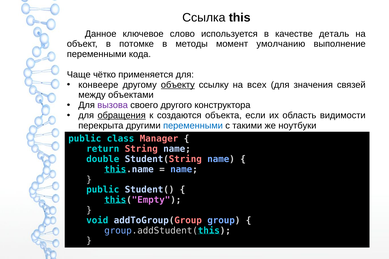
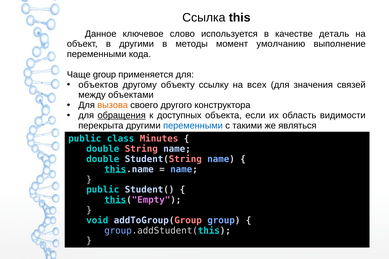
в потомке: потомке -> другими
Чаще чётко: чётко -> group
конвеере: конвеере -> объектов
объекту underline: present -> none
вызова colour: purple -> orange
создаются: создаются -> доступных
ноутбуки: ноутбуки -> являться
Manager: Manager -> Minutes
return at (103, 149): return -> double
